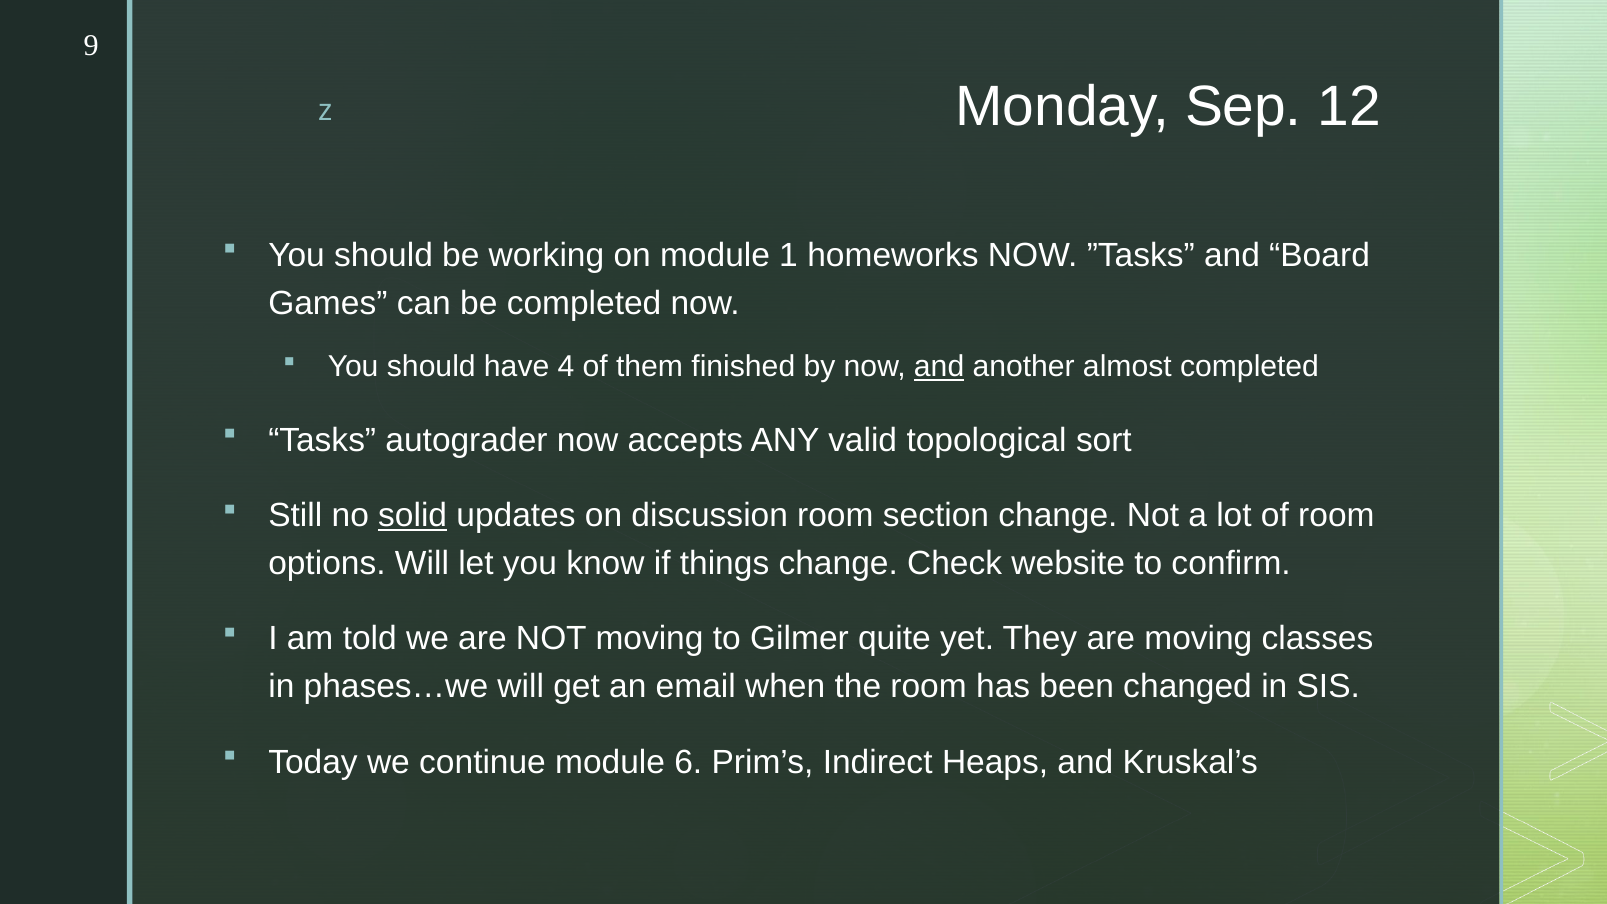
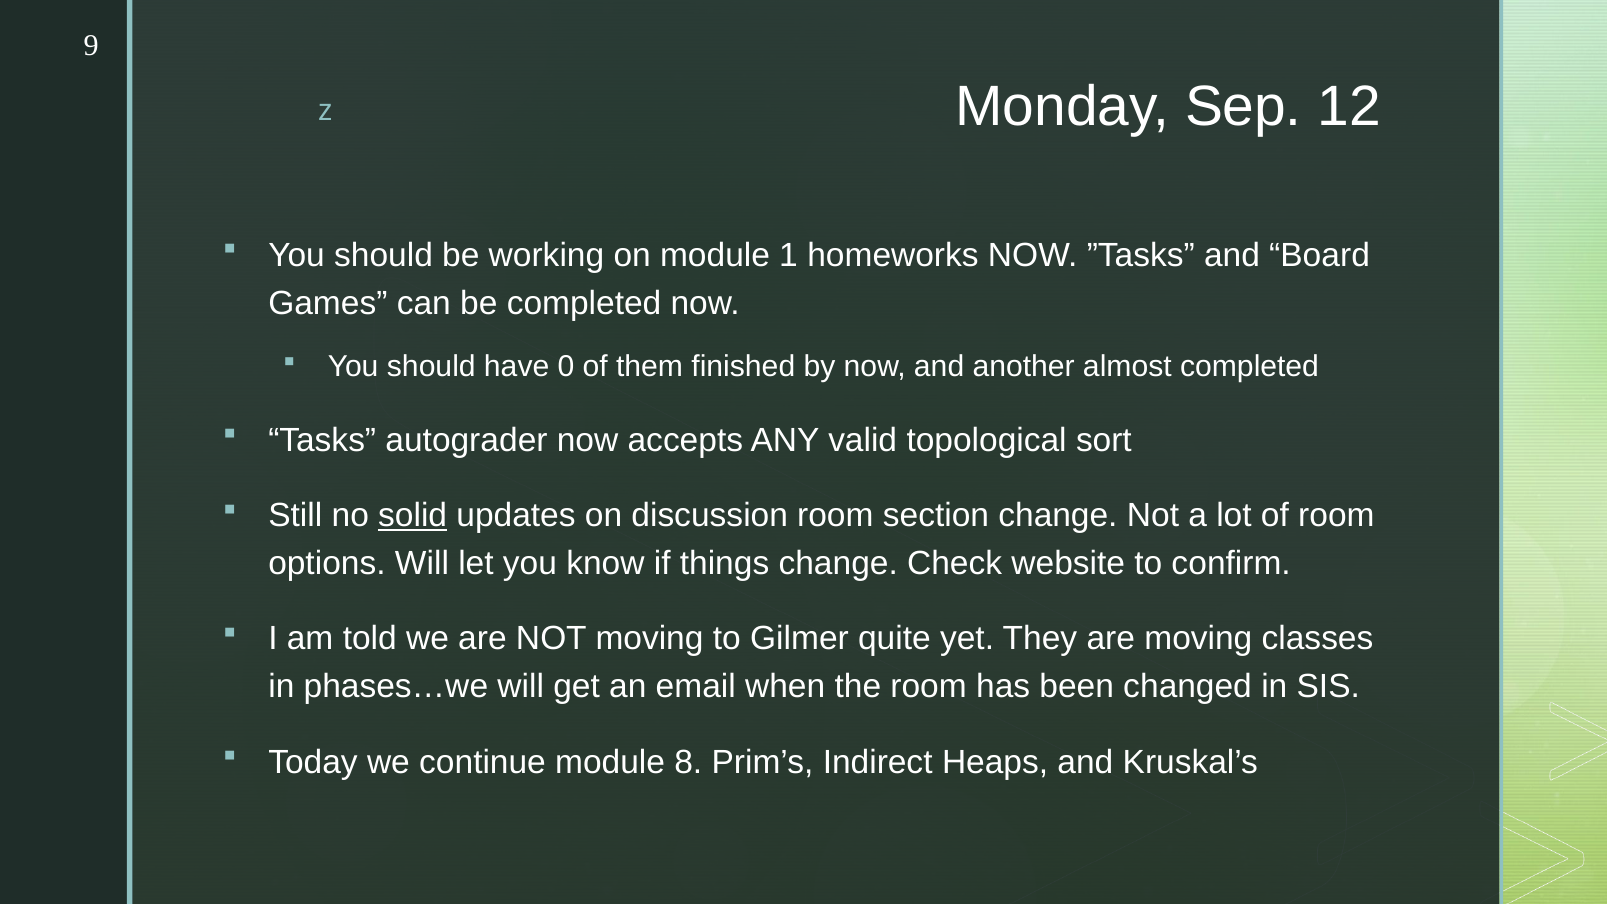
4: 4 -> 0
and at (939, 367) underline: present -> none
6: 6 -> 8
